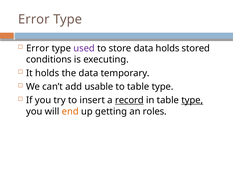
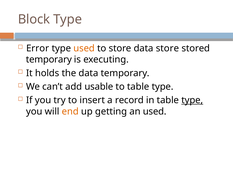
Error at (34, 19): Error -> Block
used at (84, 48) colour: purple -> orange
data holds: holds -> store
conditions at (49, 59): conditions -> temporary
record underline: present -> none
an roles: roles -> used
